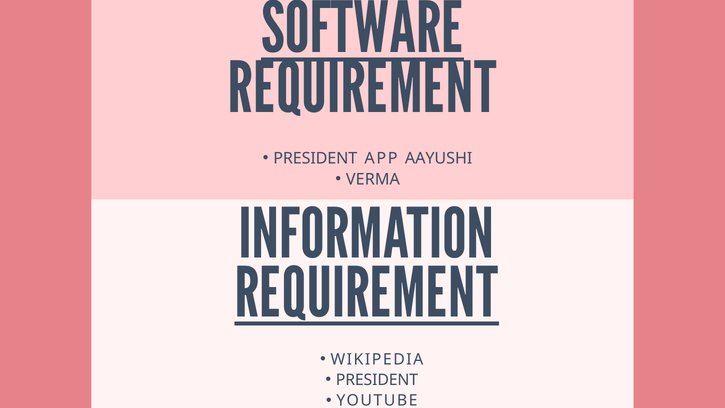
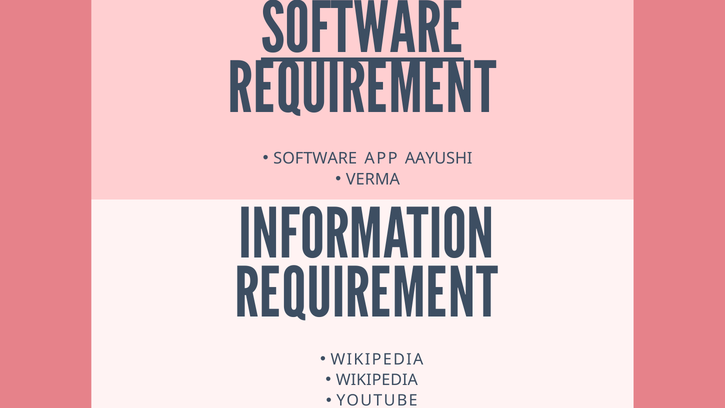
PRESIDENT at (315, 158): PRESIDENT -> SOFTWARE
REQUIREMENT at (367, 294) underline: present -> none
PRESIDENT at (377, 380): PRESIDENT -> WIKIPEDIA
